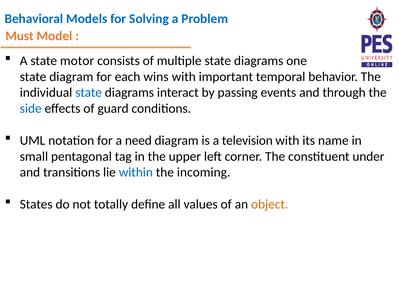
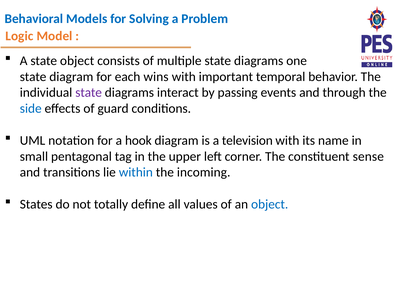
Must: Must -> Logic
state motor: motor -> object
state at (89, 93) colour: blue -> purple
need: need -> hook
under: under -> sense
object at (270, 204) colour: orange -> blue
